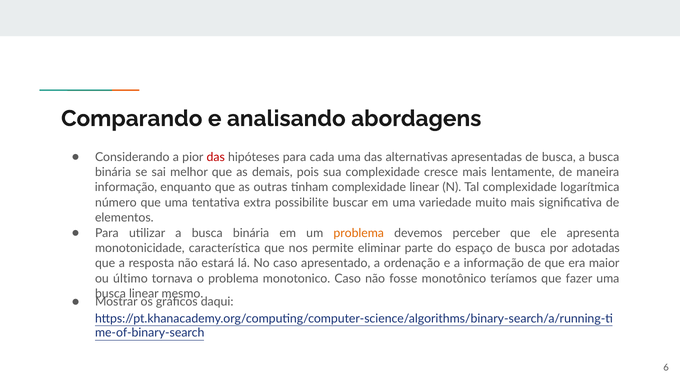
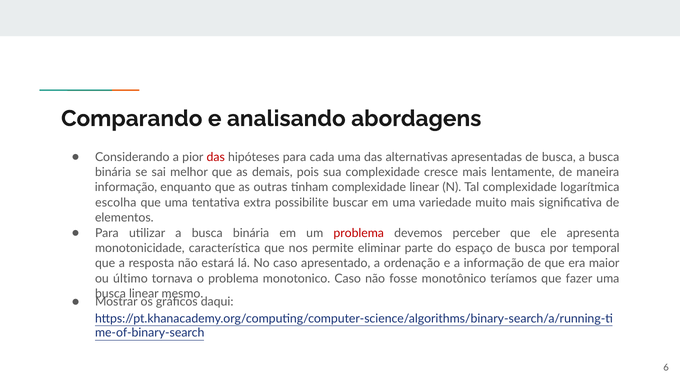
número: número -> escolha
problema at (359, 233) colour: orange -> red
adotadas: adotadas -> temporal
